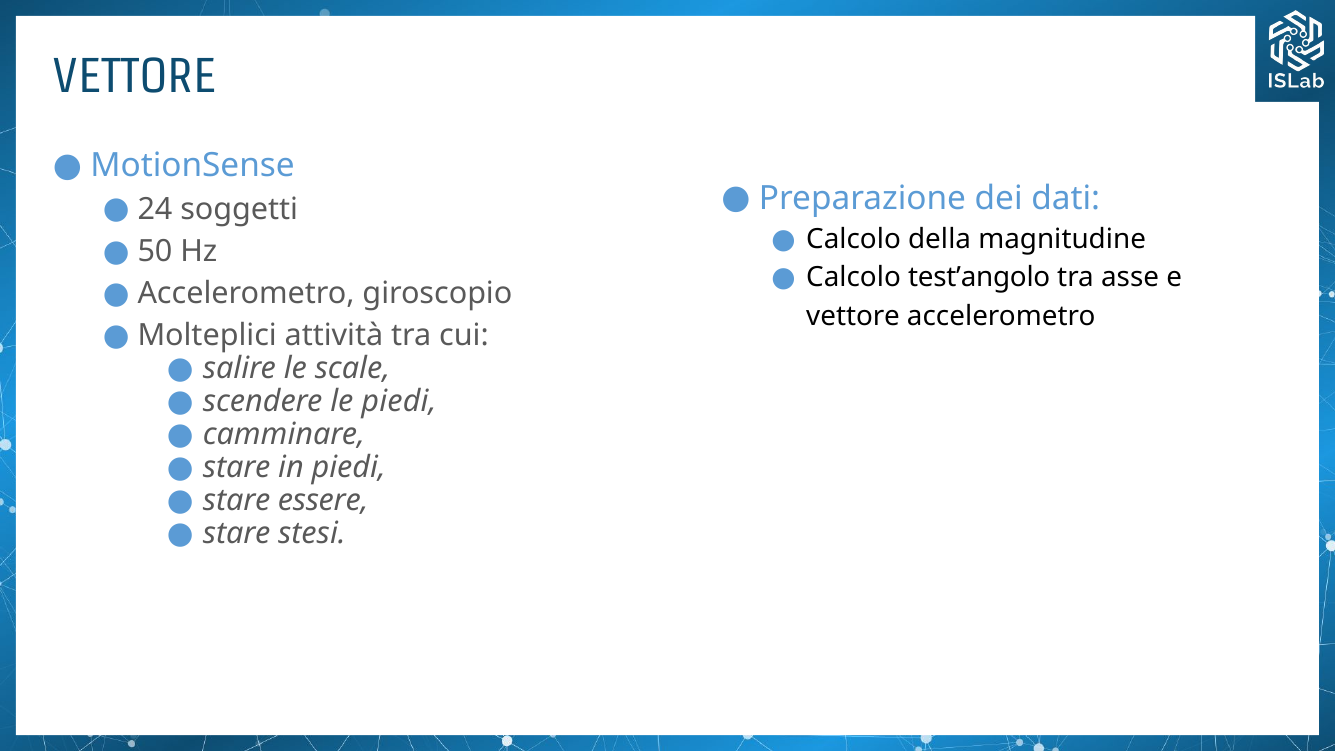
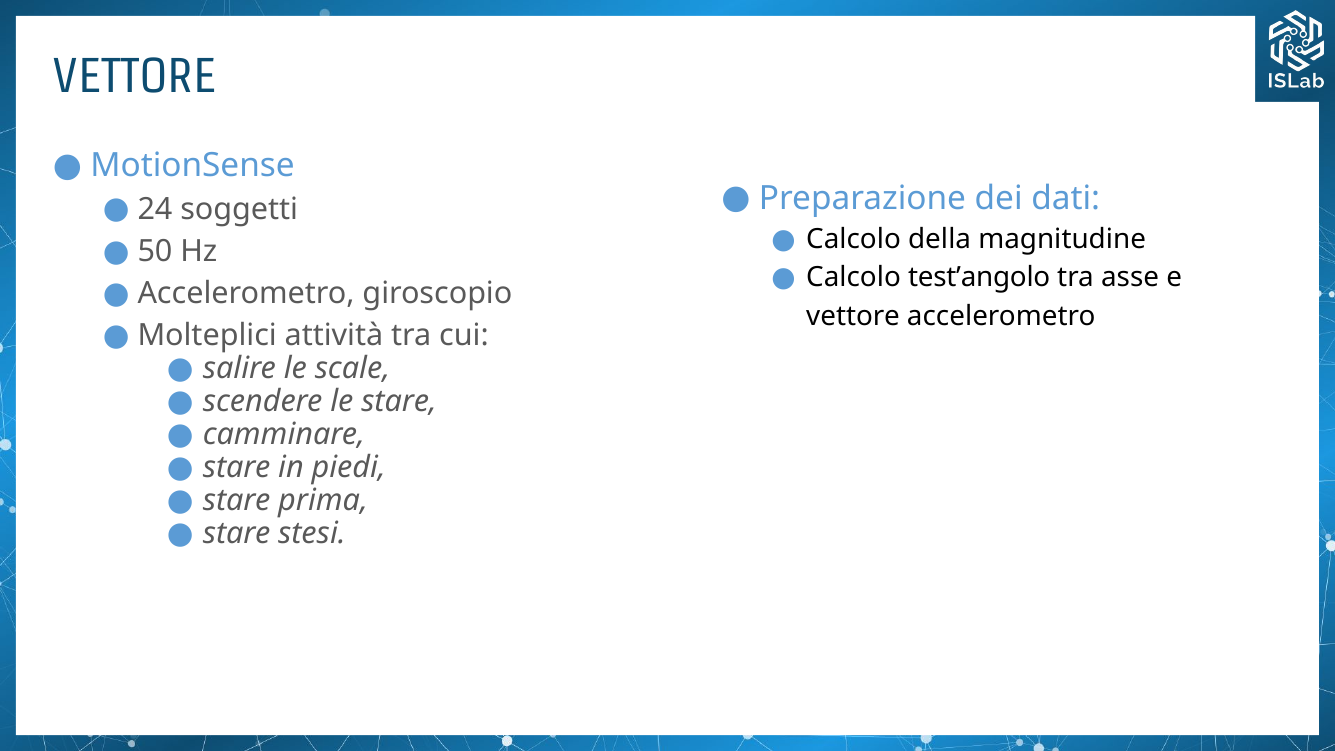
le piedi: piedi -> stare
essere: essere -> prima
